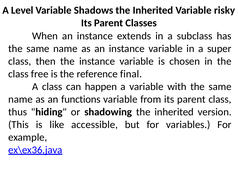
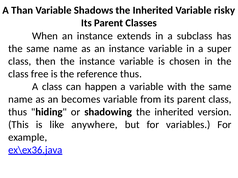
Level: Level -> Than
reference final: final -> thus
functions: functions -> becomes
accessible: accessible -> anywhere
